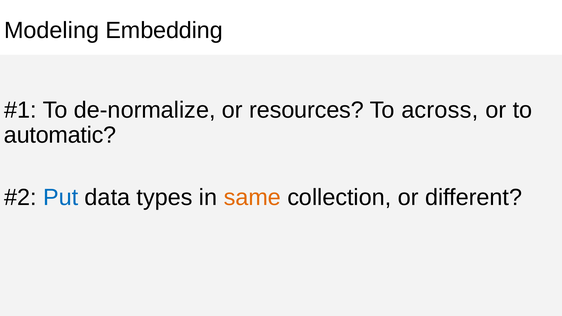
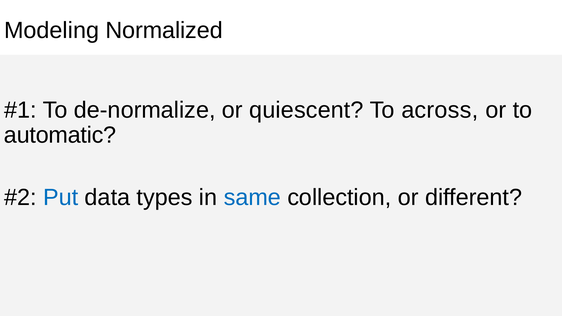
Embedding: Embedding -> Normalized
resources: resources -> quiescent
same colour: orange -> blue
